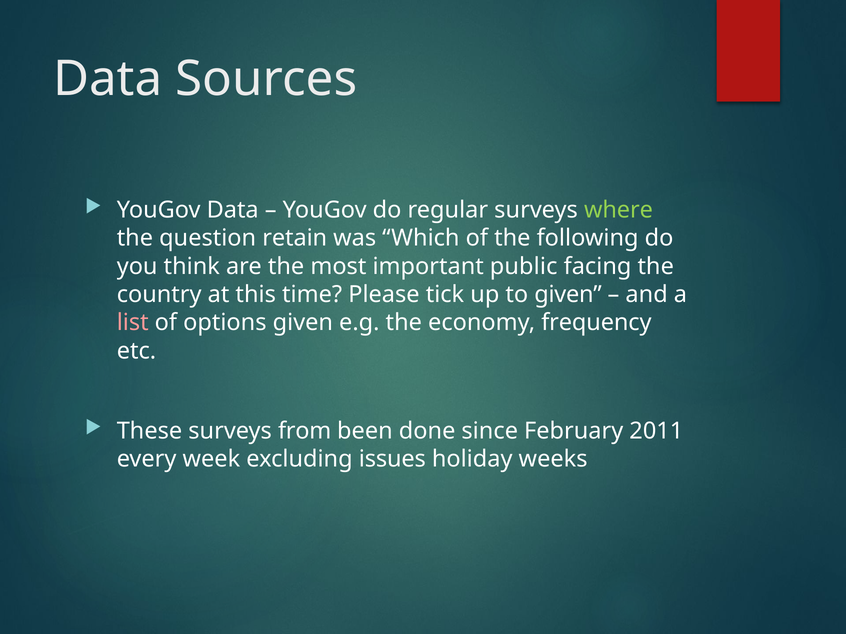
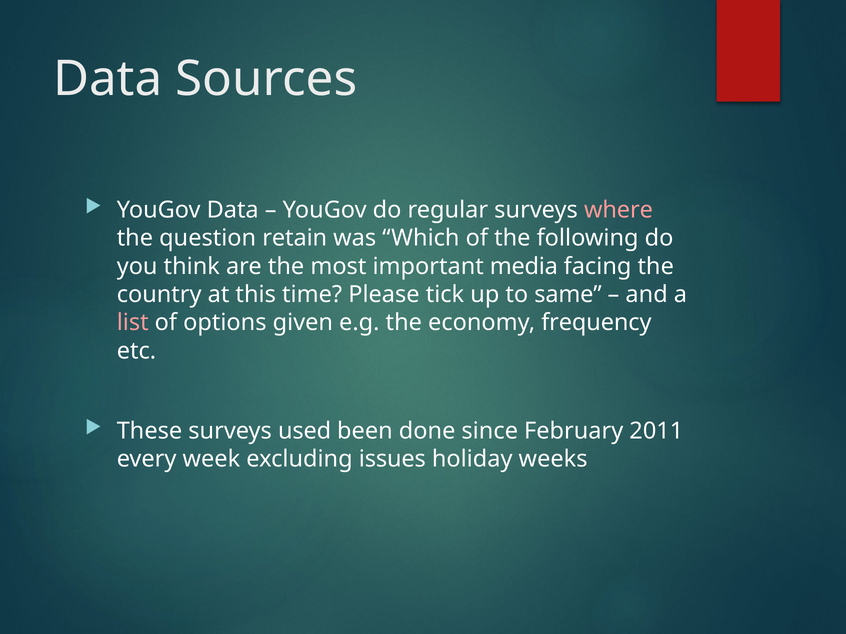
where colour: light green -> pink
public: public -> media
to given: given -> same
from: from -> used
